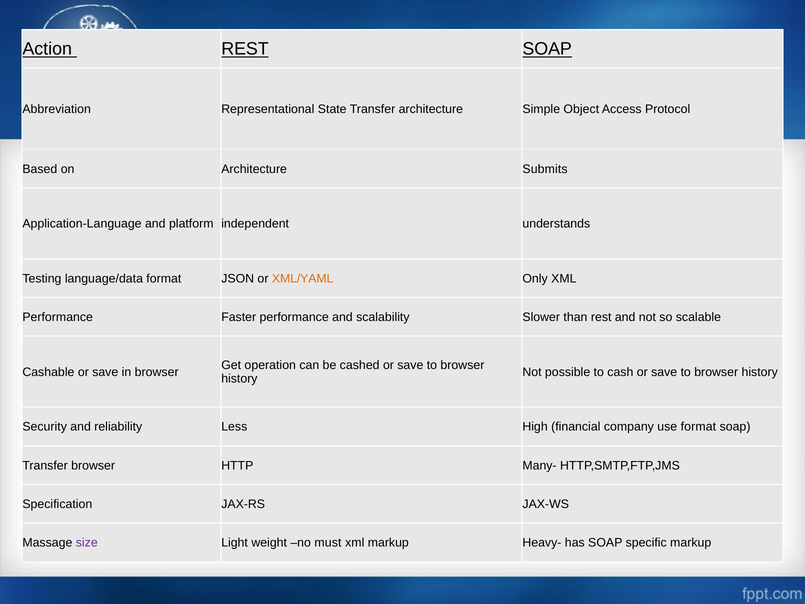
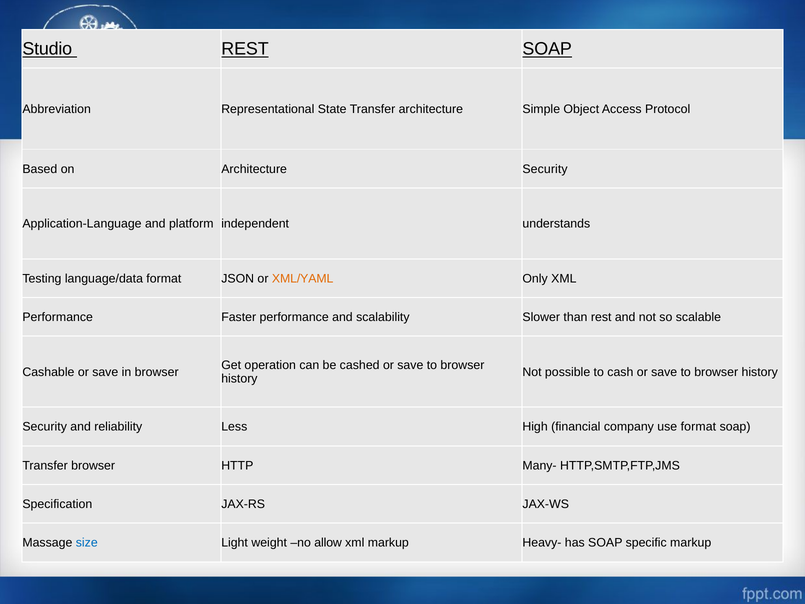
Action: Action -> Studio
Architecture Submits: Submits -> Security
size colour: purple -> blue
must: must -> allow
